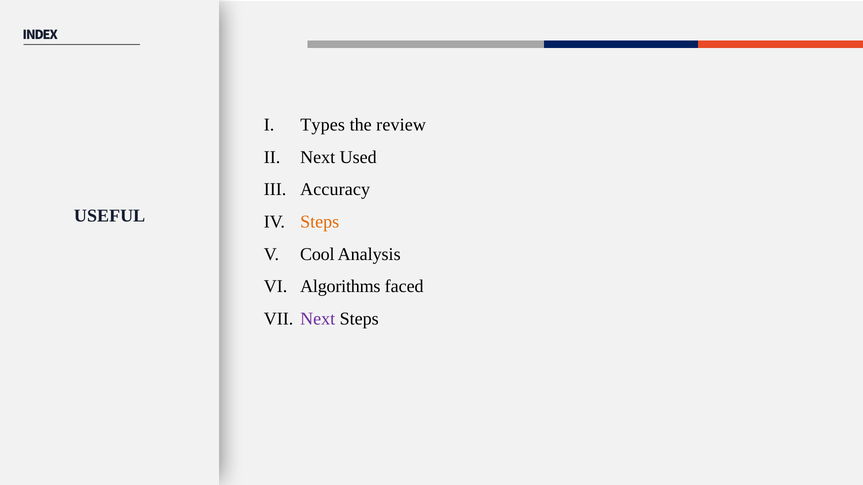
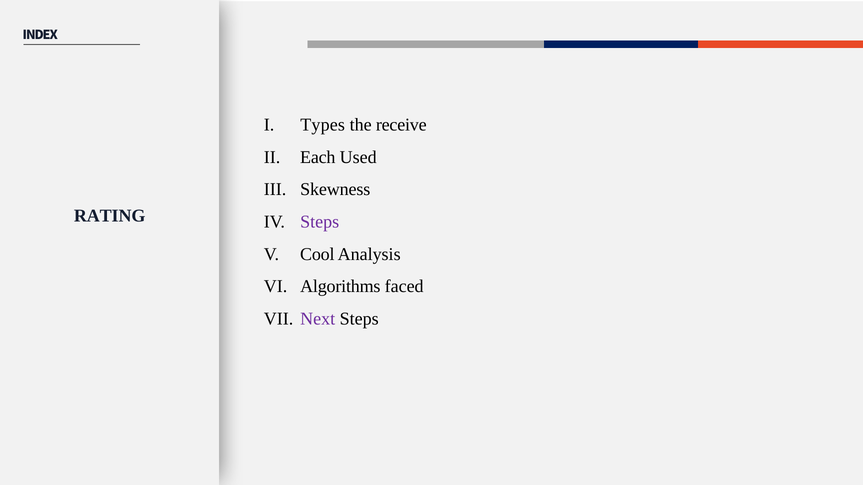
review: review -> receive
Next at (318, 157): Next -> Each
Accuracy: Accuracy -> Skewness
USEFUL: USEFUL -> RATING
Steps at (320, 222) colour: orange -> purple
